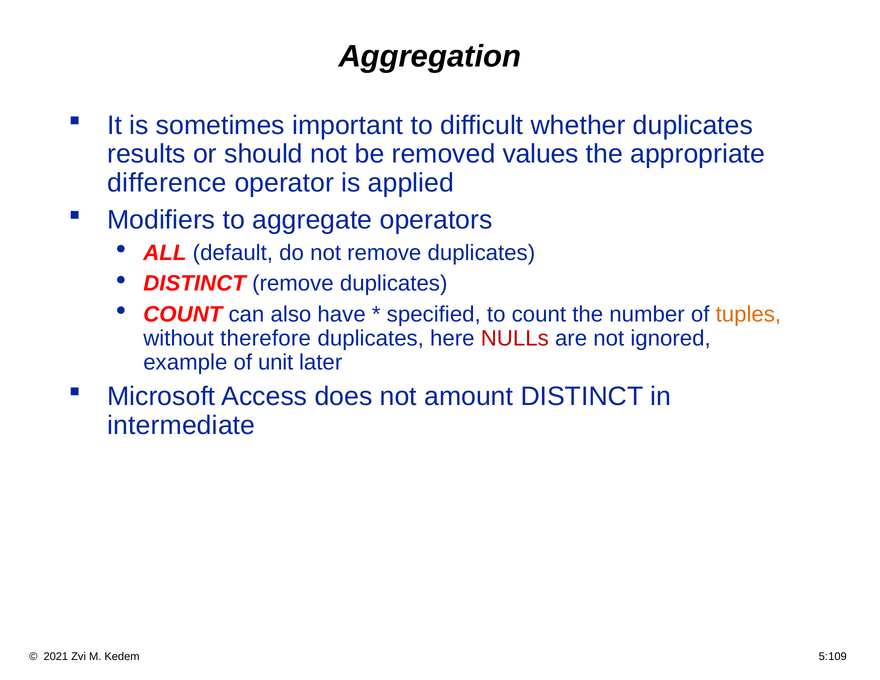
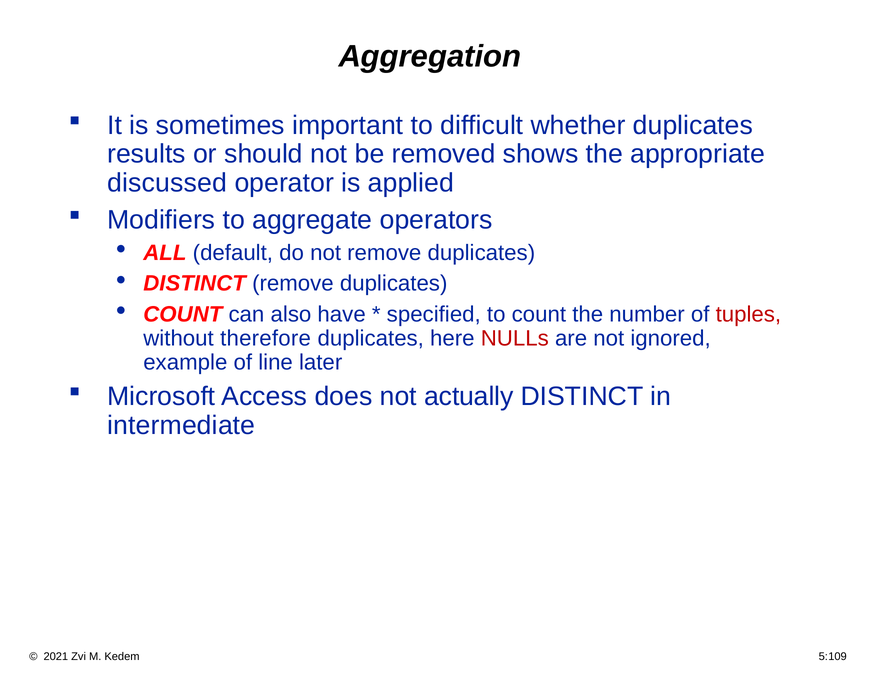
values: values -> shows
difference: difference -> discussed
tuples colour: orange -> red
unit: unit -> line
amount: amount -> actually
